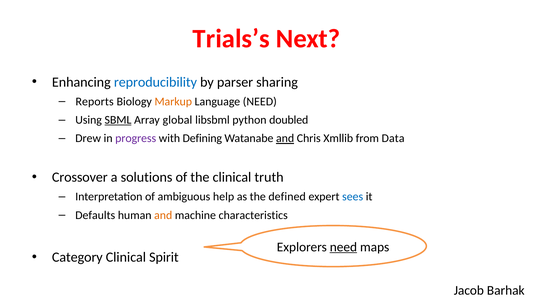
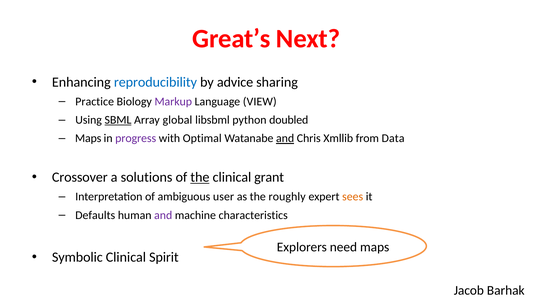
Trials’s: Trials’s -> Great’s
parser: parser -> advice
Reports: Reports -> Practice
Markup colour: orange -> purple
Language NEED: NEED -> VIEW
Drew at (88, 138): Drew -> Maps
Defining: Defining -> Optimal
the at (200, 177) underline: none -> present
truth: truth -> grant
help: help -> user
defined: defined -> roughly
sees colour: blue -> orange
and at (163, 215) colour: orange -> purple
need at (343, 247) underline: present -> none
Category: Category -> Symbolic
